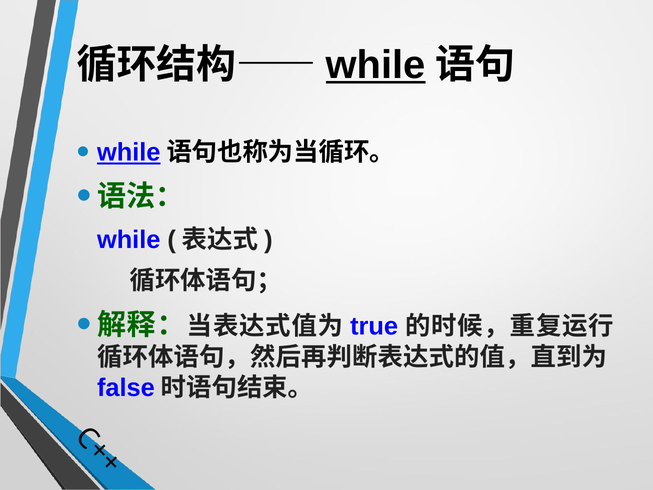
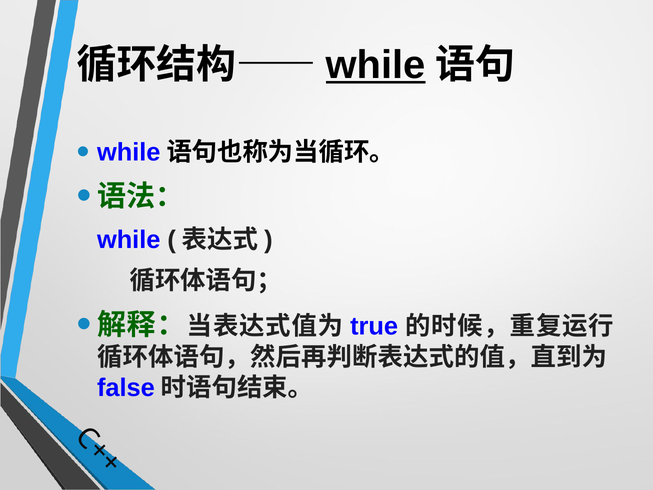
while at (129, 153) underline: present -> none
